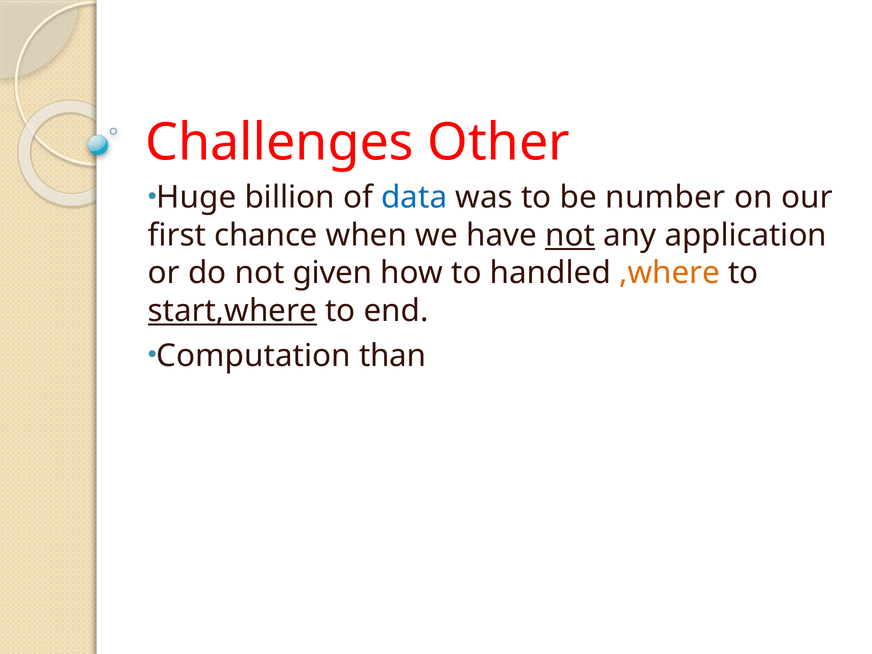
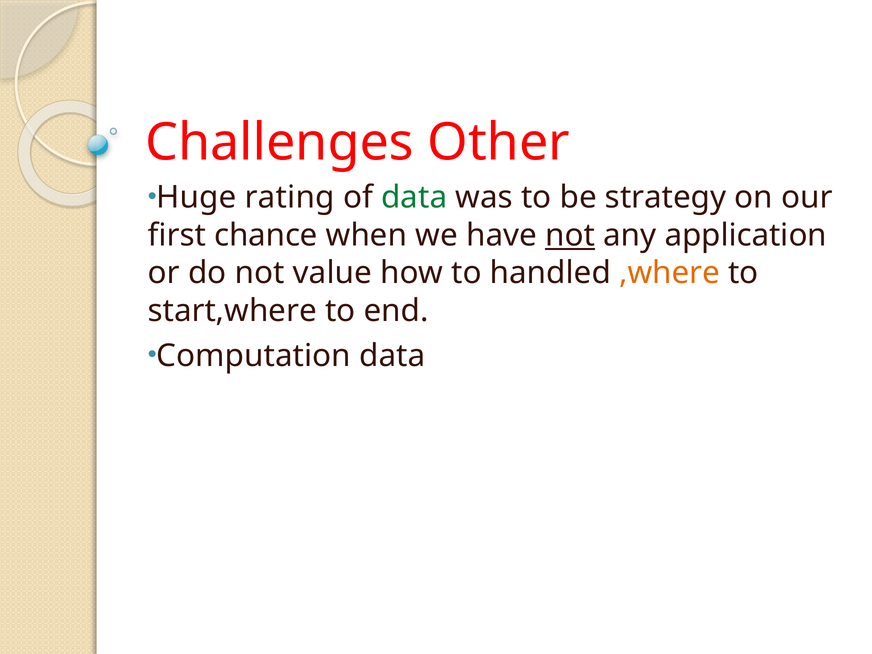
billion: billion -> rating
data at (414, 198) colour: blue -> green
number: number -> strategy
given: given -> value
start,where underline: present -> none
Computation than: than -> data
